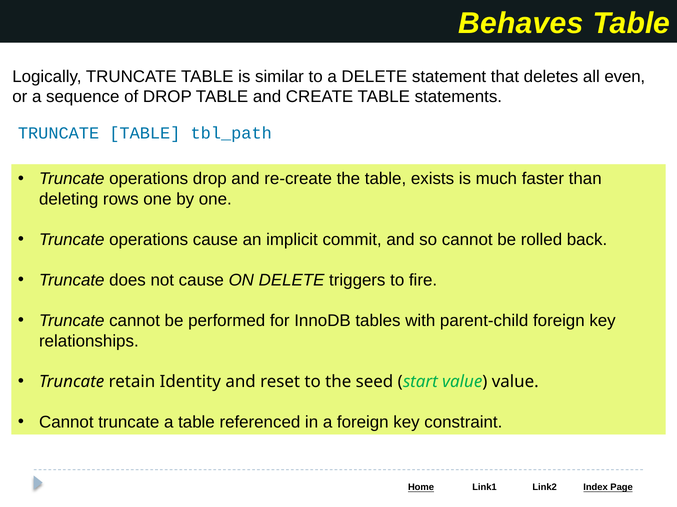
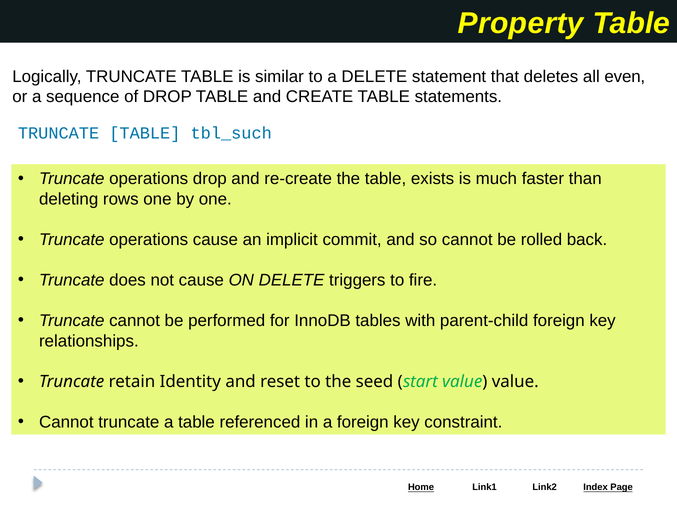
Behaves: Behaves -> Property
tbl_path: tbl_path -> tbl_such
